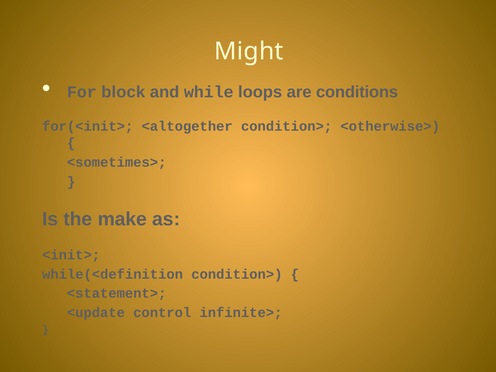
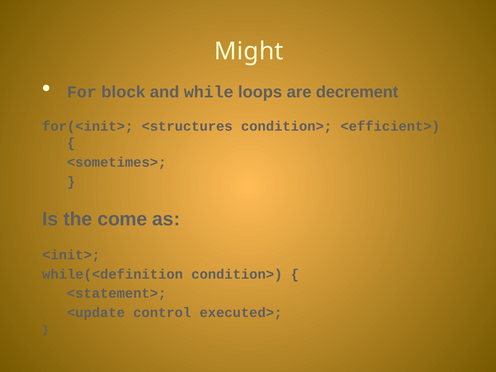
conditions: conditions -> decrement
<altogether: <altogether -> <structures
<otherwise>: <otherwise> -> <efficient>
make: make -> come
infinite>: infinite> -> executed>
